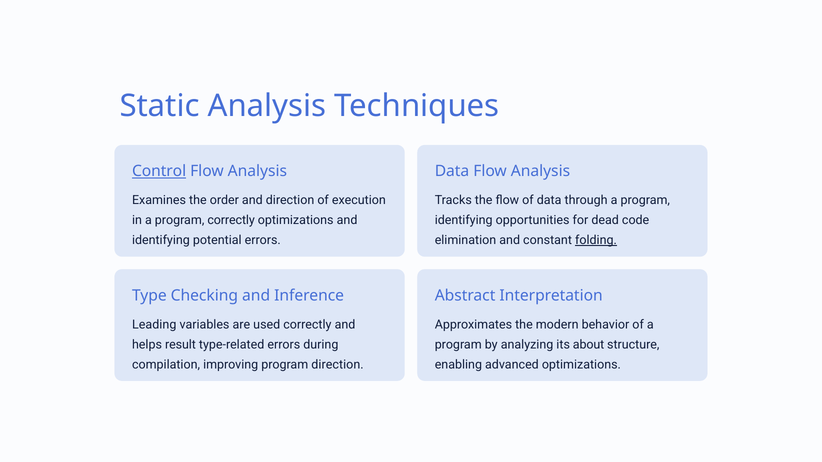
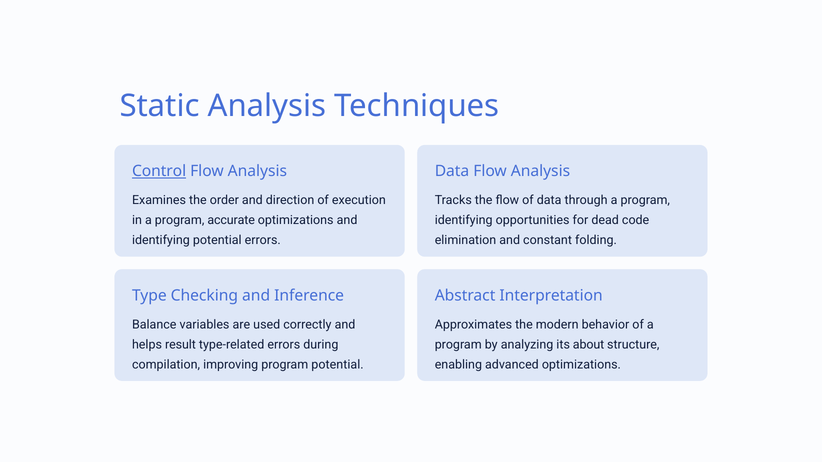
program correctly: correctly -> accurate
folding underline: present -> none
Leading: Leading -> Balance
program direction: direction -> potential
